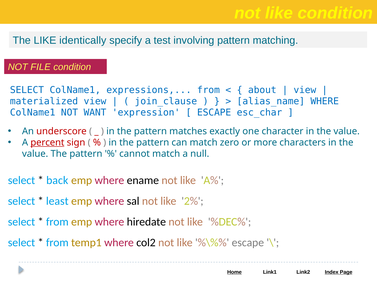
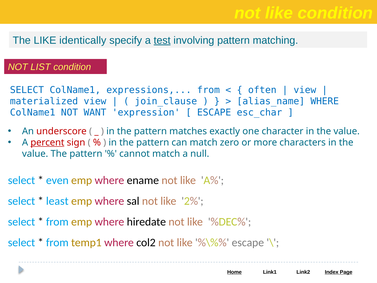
test underline: none -> present
FILE: FILE -> LIST
about: about -> often
back: back -> even
